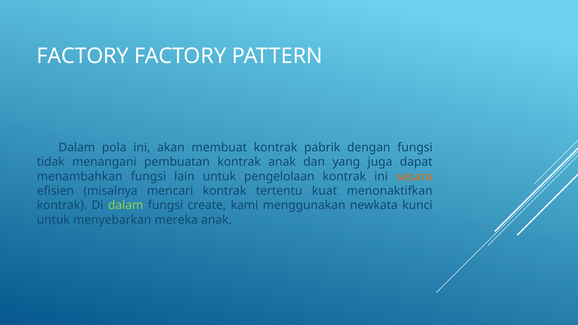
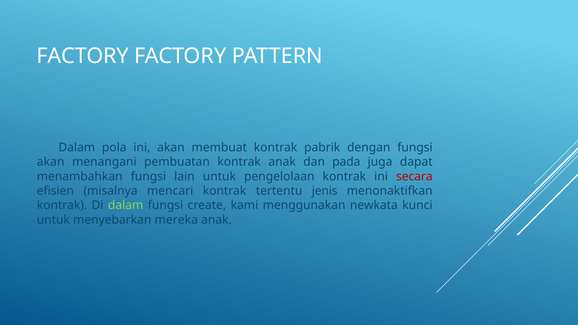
tidak at (51, 162): tidak -> akan
yang: yang -> pada
secara colour: orange -> red
kuat: kuat -> jenis
